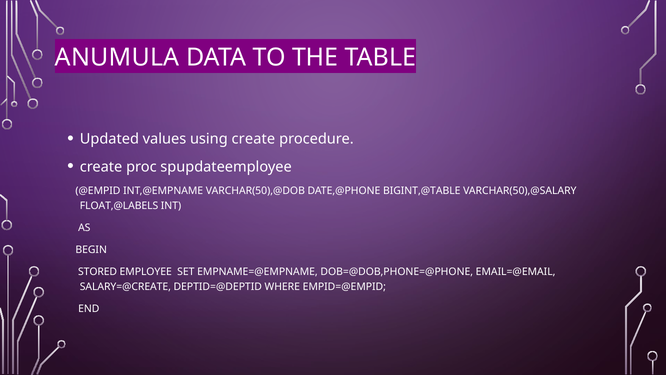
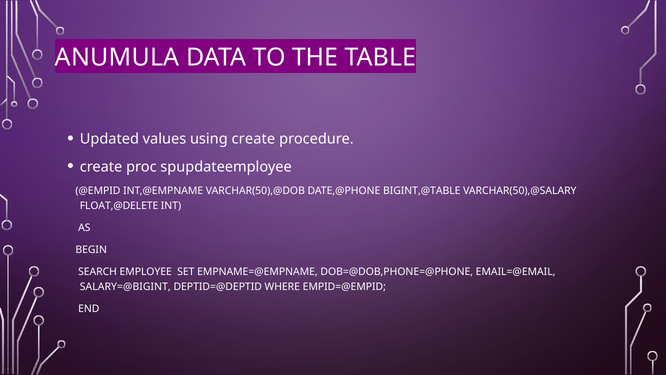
FLOAT,@LABELS: FLOAT,@LABELS -> FLOAT,@DELETE
STORED: STORED -> SEARCH
SALARY=@CREATE: SALARY=@CREATE -> SALARY=@BIGINT
